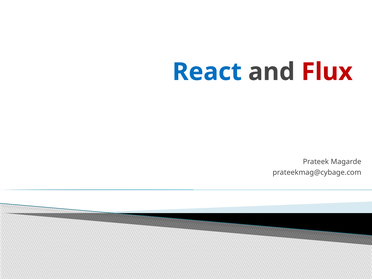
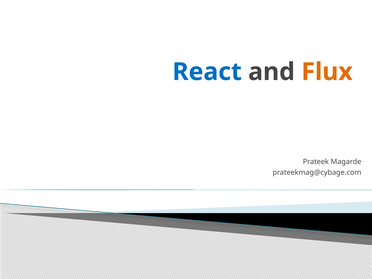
Flux colour: red -> orange
